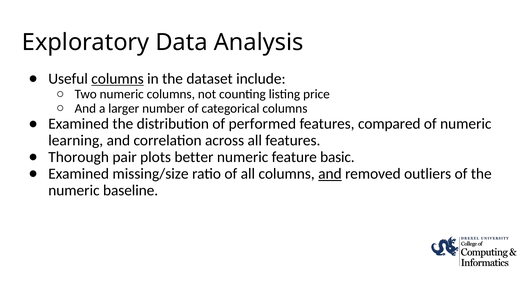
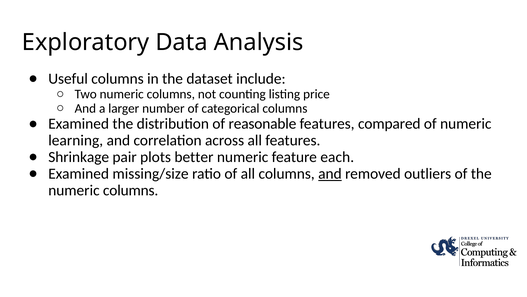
columns at (118, 79) underline: present -> none
performed: performed -> reasonable
Thorough: Thorough -> Shrinkage
basic: basic -> each
baseline at (131, 190): baseline -> columns
